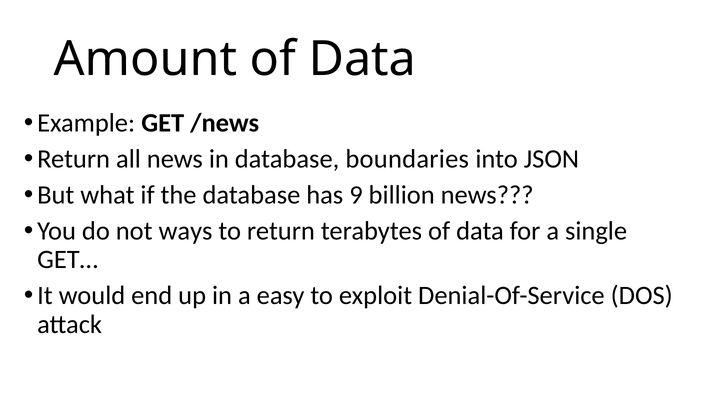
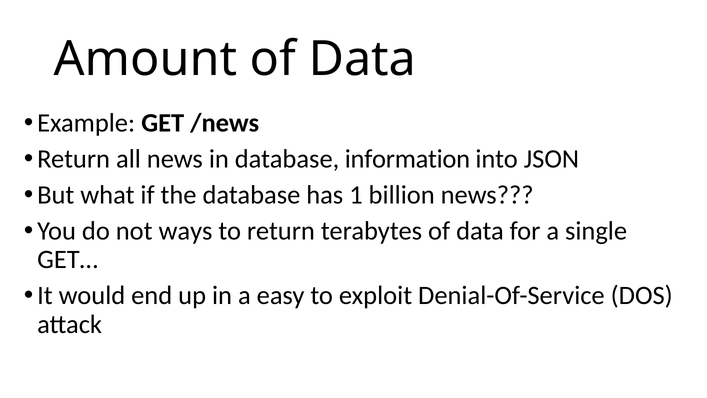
boundaries: boundaries -> information
9: 9 -> 1
